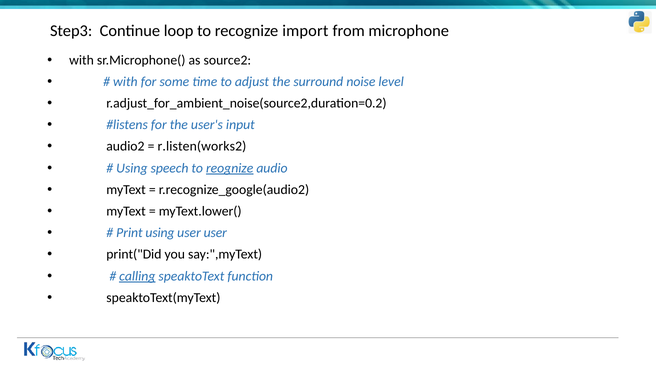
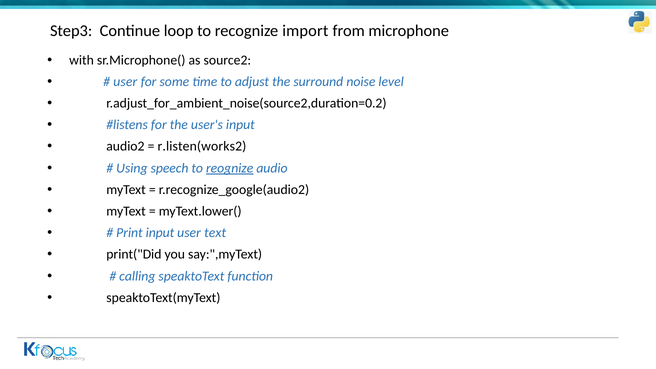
with at (125, 82): with -> user
Print using: using -> input
user user: user -> text
calling underline: present -> none
